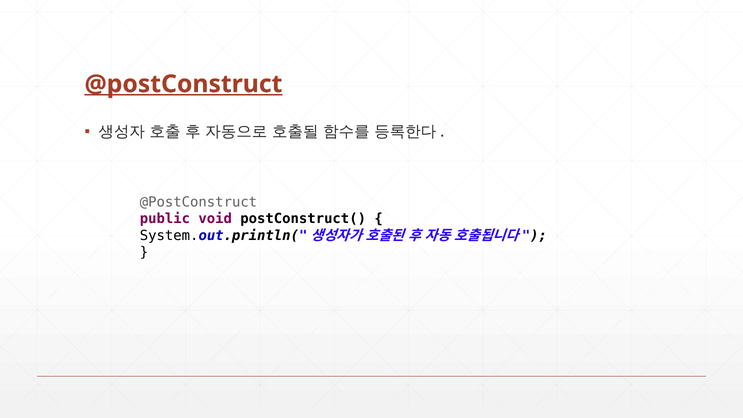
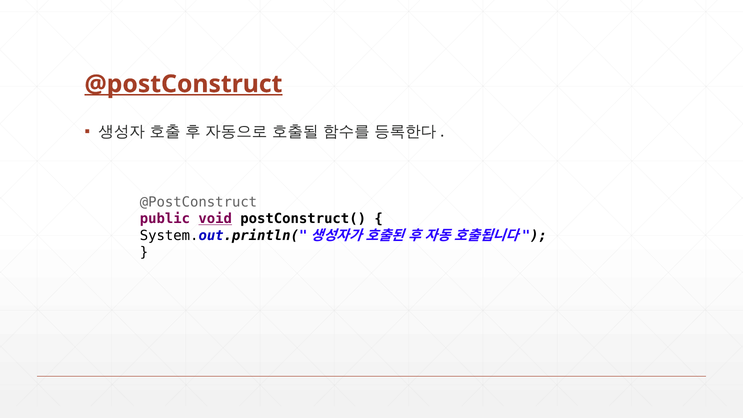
void underline: none -> present
